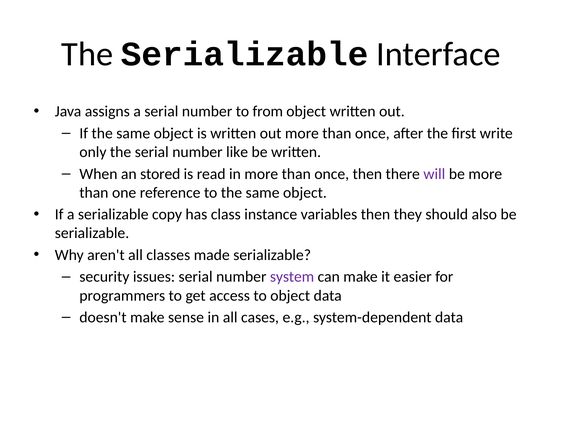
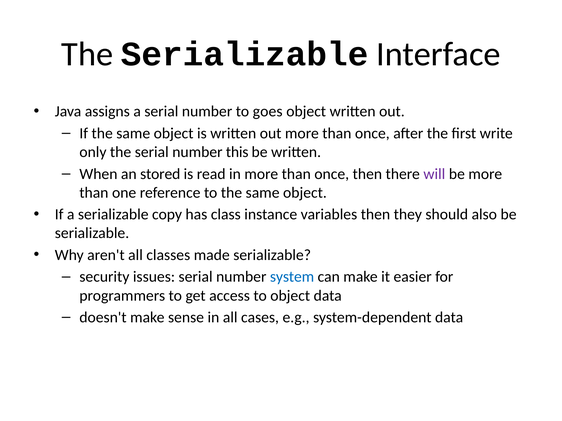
from: from -> goes
like: like -> this
system colour: purple -> blue
